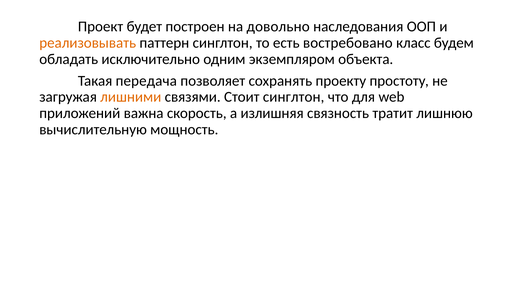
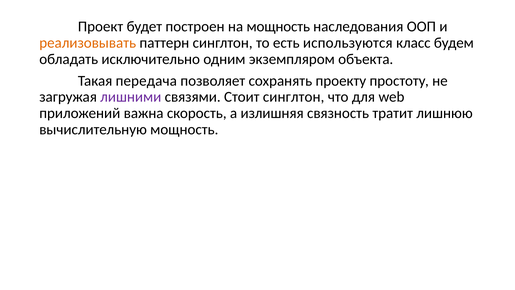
на довольно: довольно -> мощность
востребовано: востребовано -> используются
лишними colour: orange -> purple
